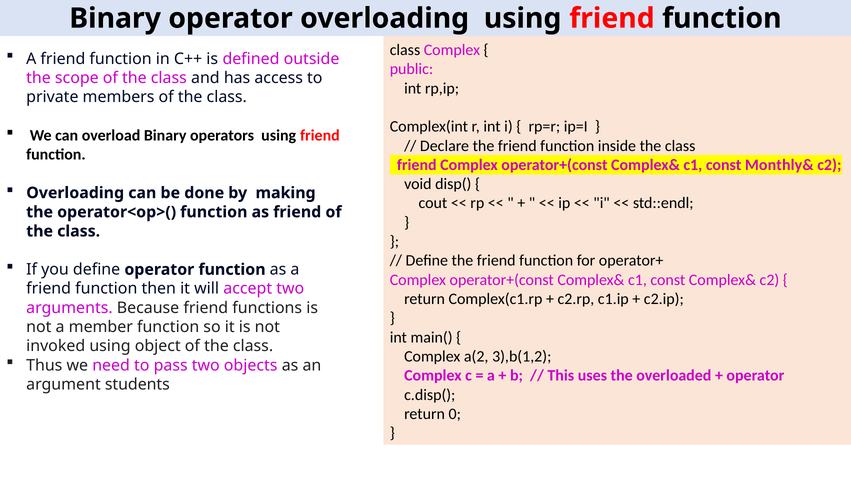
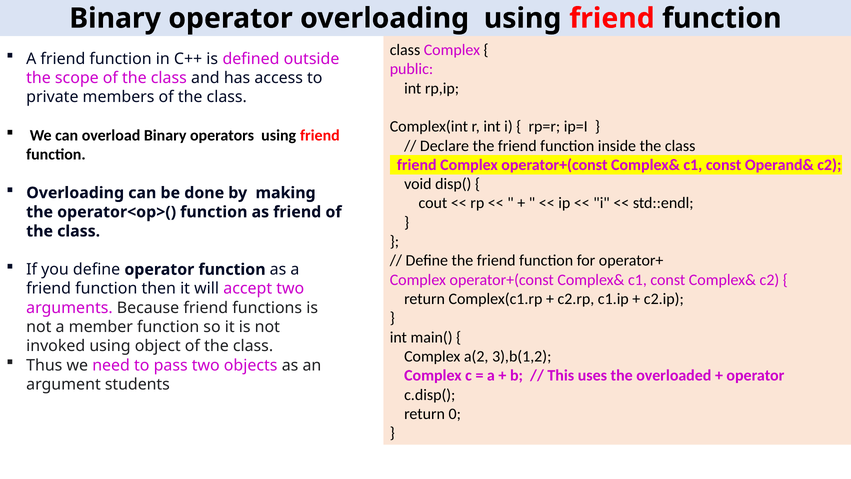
Monthly&: Monthly& -> Operand&
